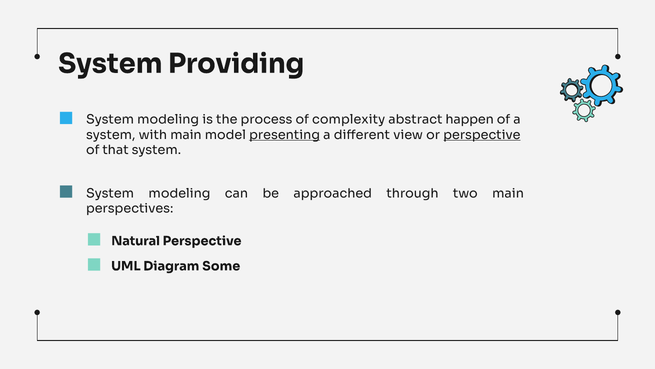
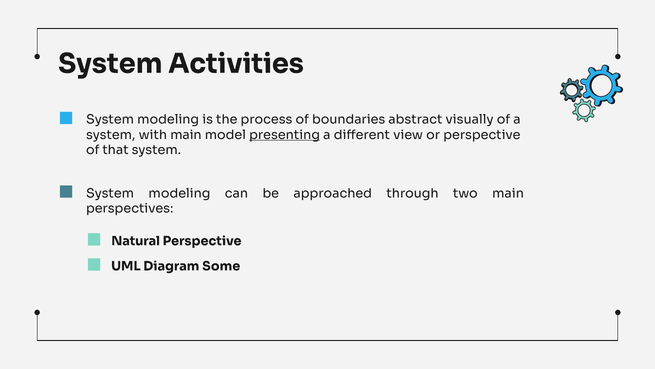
Providing: Providing -> Activities
complexity: complexity -> boundaries
happen: happen -> visually
perspective at (482, 135) underline: present -> none
